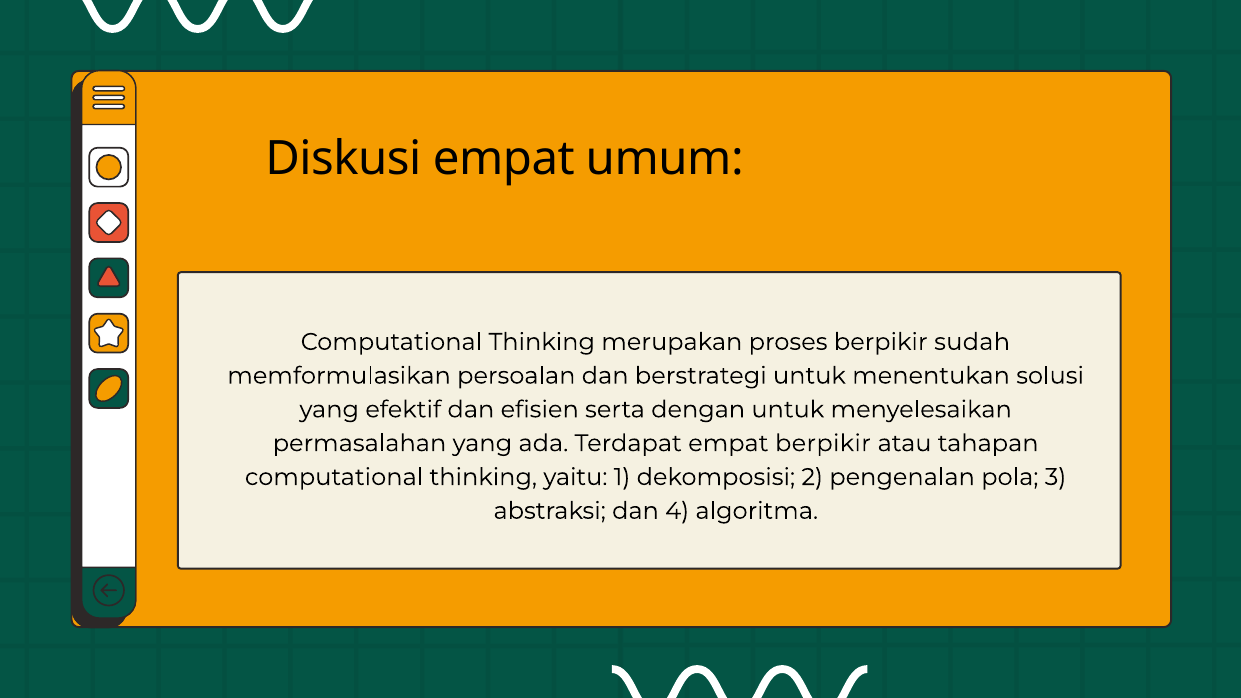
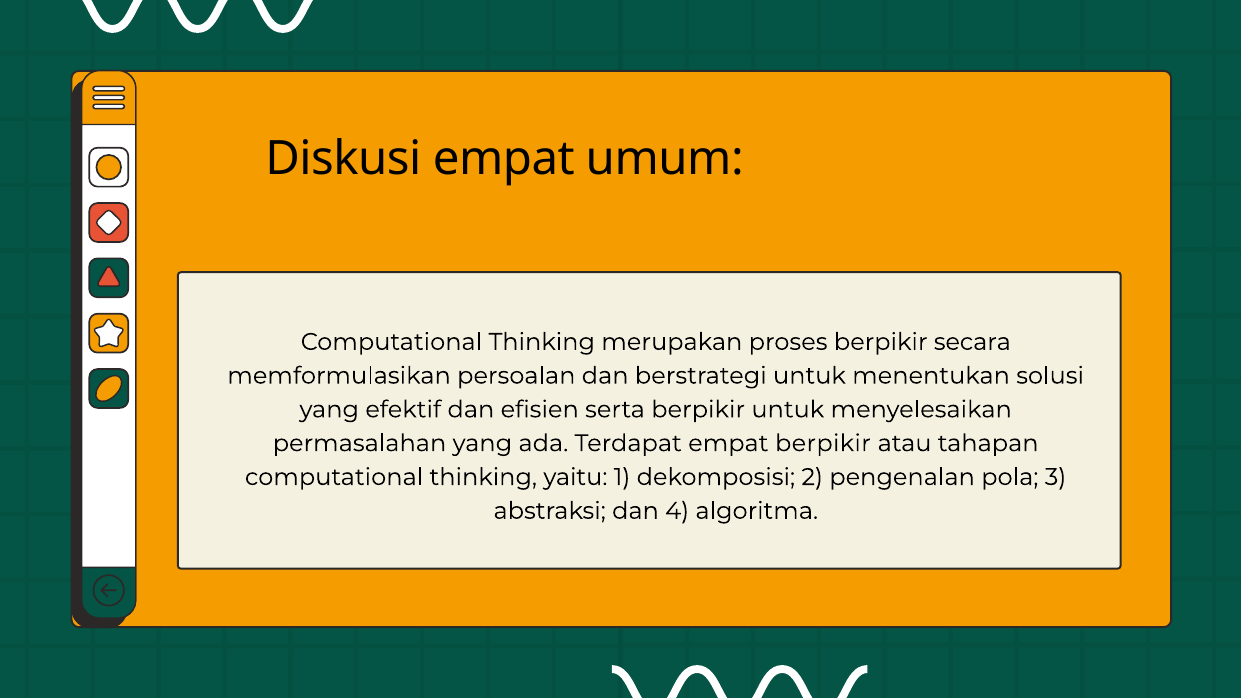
sudah: sudah -> secara
serta dengan: dengan -> berpikir
